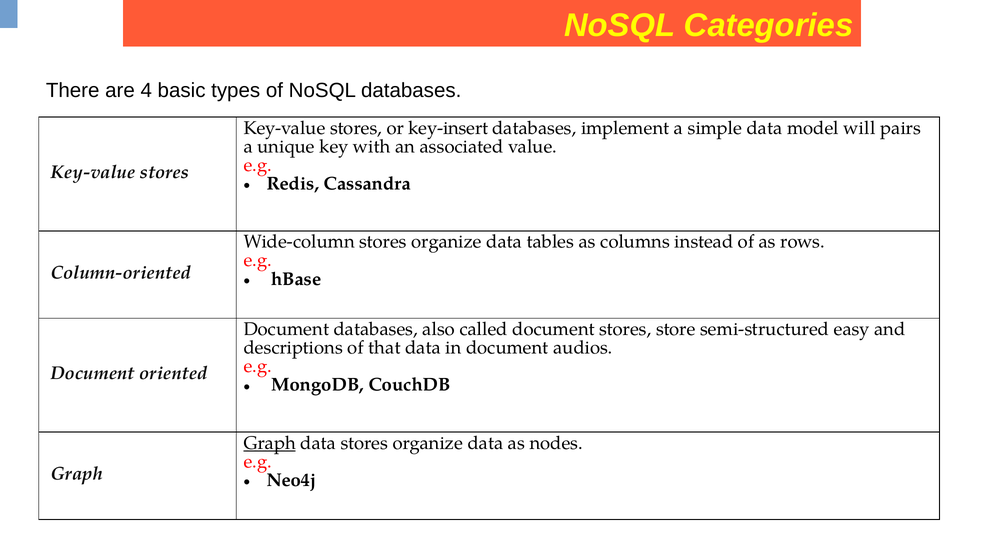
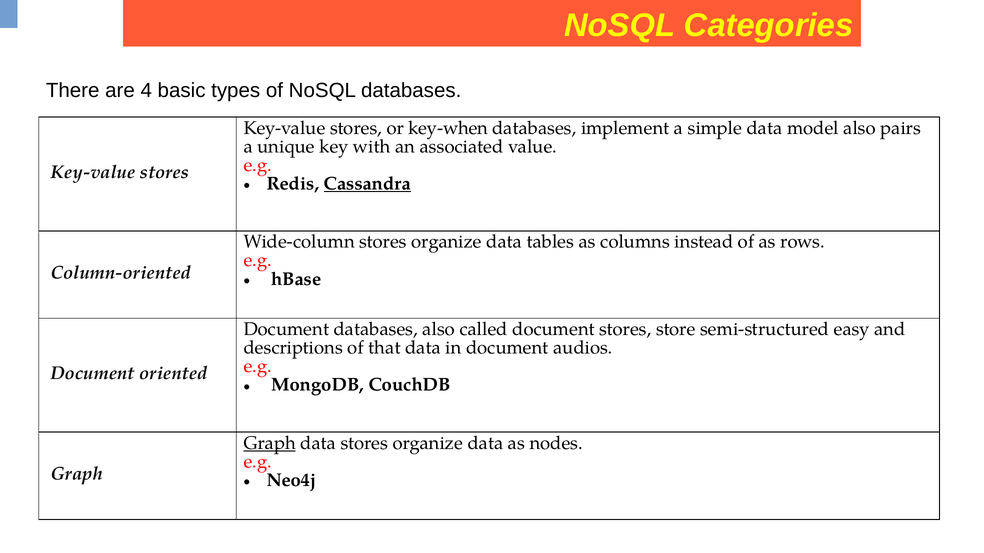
key-insert: key-insert -> key-when
model will: will -> also
Cassandra underline: none -> present
